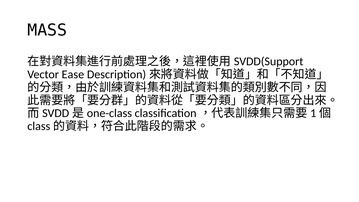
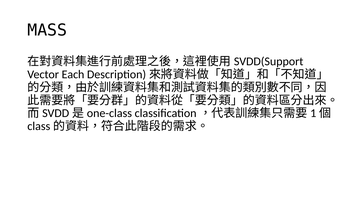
Ease: Ease -> Each
